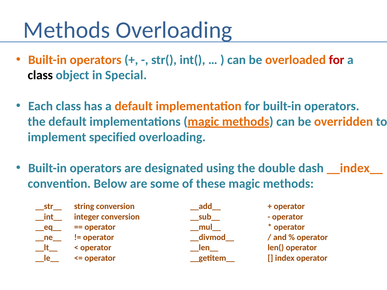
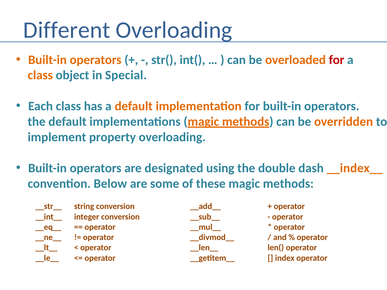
Methods at (67, 30): Methods -> Different
class at (40, 75) colour: black -> orange
specified: specified -> property
